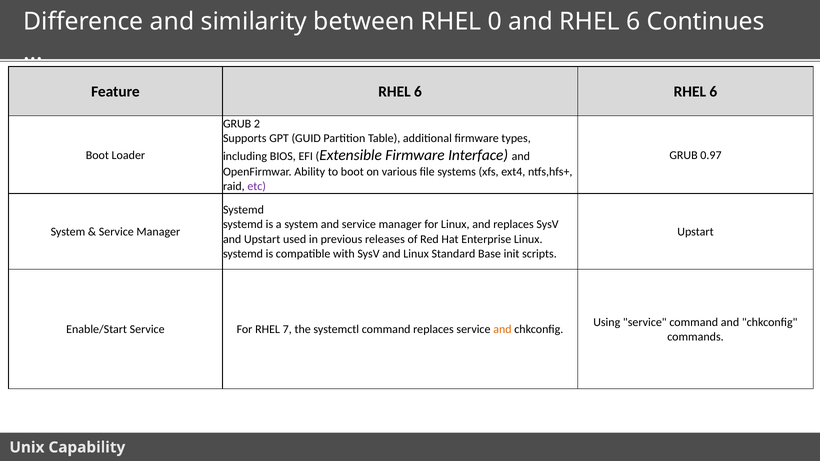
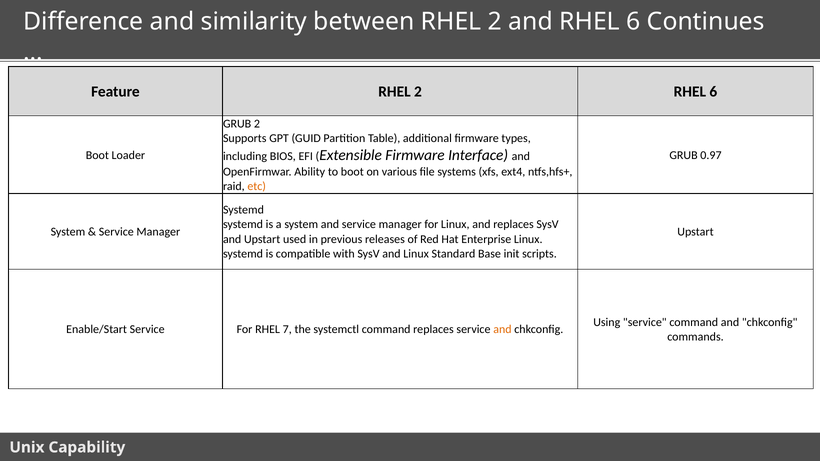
between RHEL 0: 0 -> 2
Feature RHEL 6: 6 -> 2
etc colour: purple -> orange
